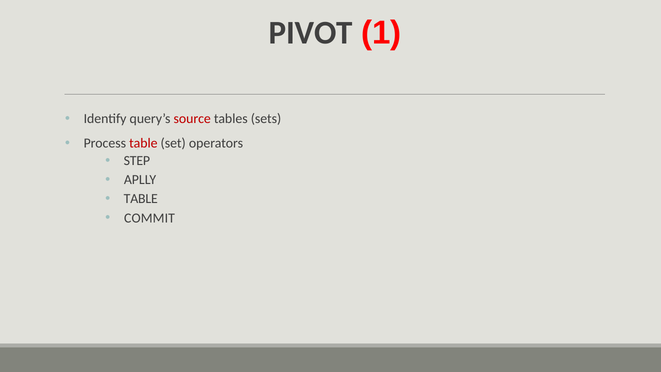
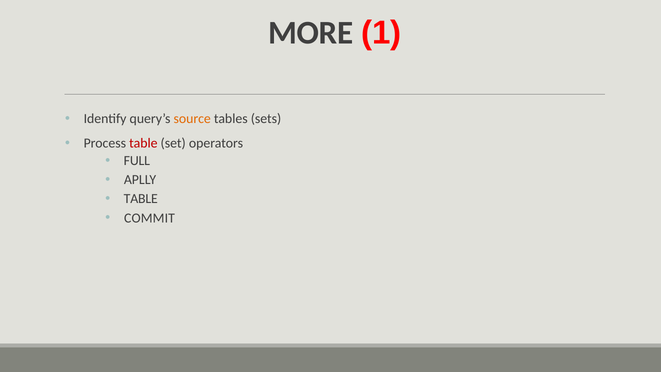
PIVOT: PIVOT -> MORE
source colour: red -> orange
STEP: STEP -> FULL
